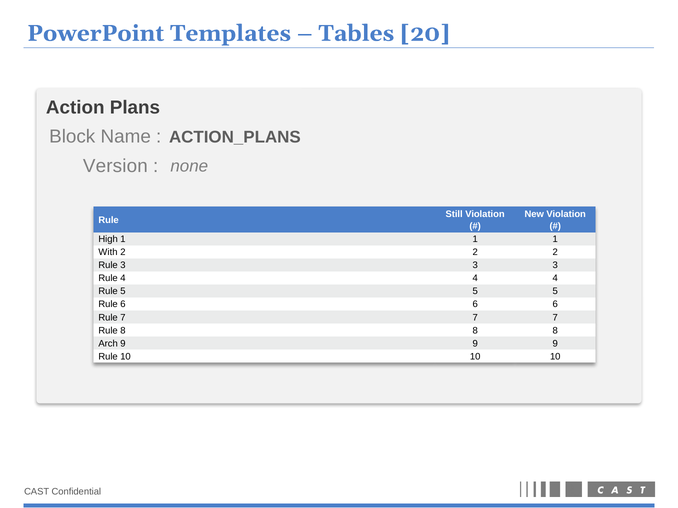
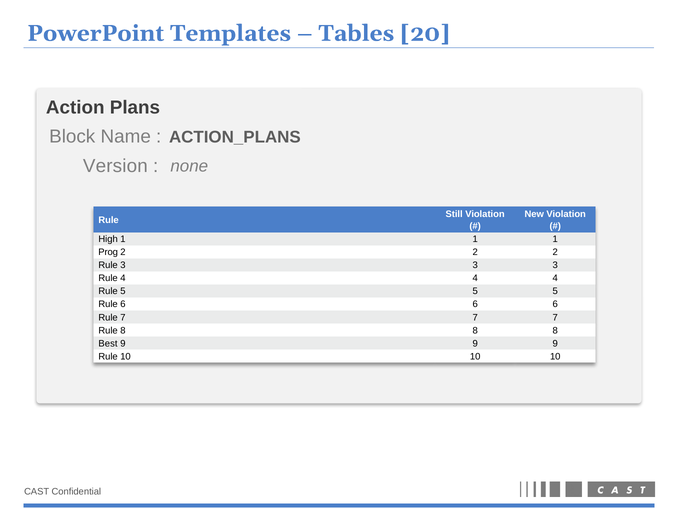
With: With -> Prog
Arch: Arch -> Best
